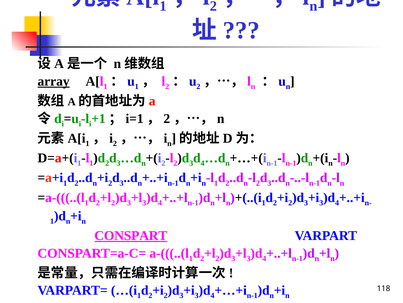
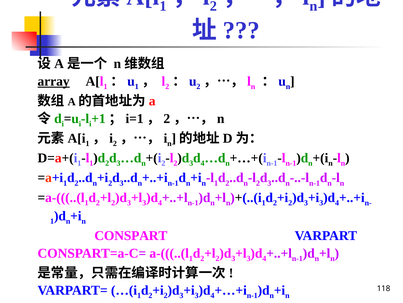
CONSPART underline: present -> none
